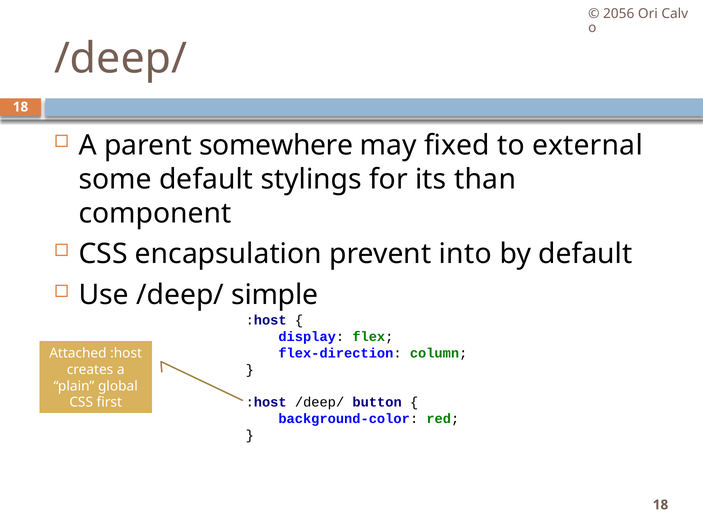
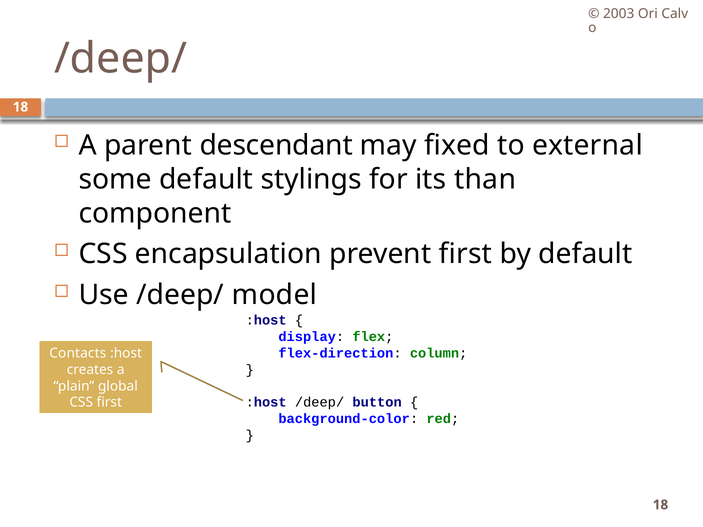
2056: 2056 -> 2003
somewhere: somewhere -> descendant
prevent into: into -> first
simple: simple -> model
Attached: Attached -> Contacts
